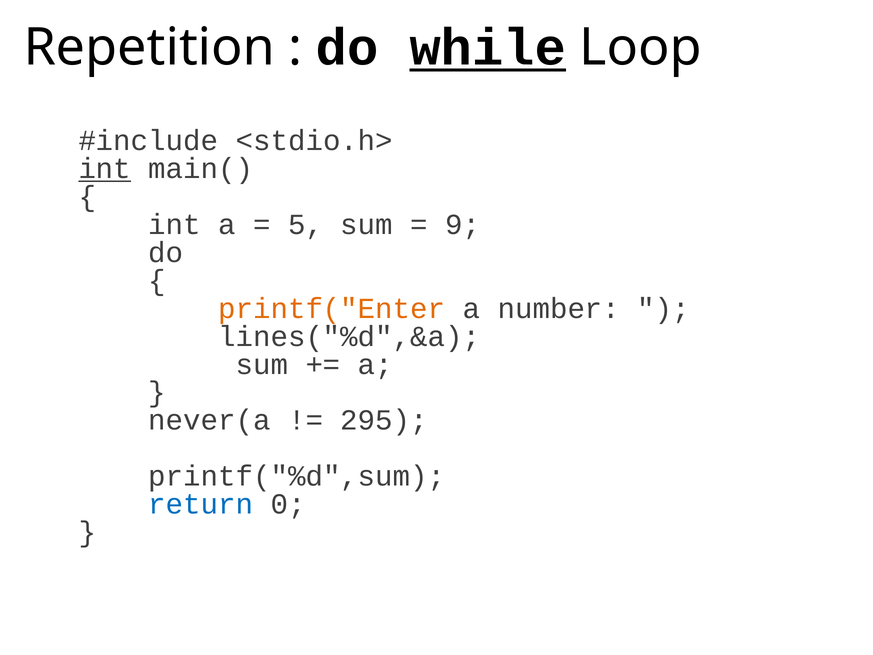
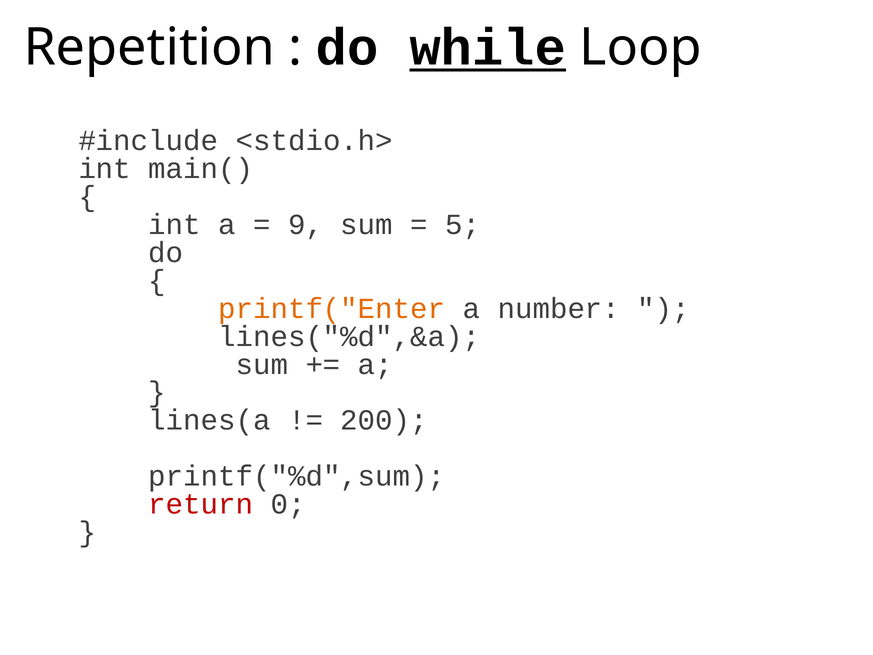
int at (105, 169) underline: present -> none
5: 5 -> 9
9: 9 -> 5
never(a: never(a -> lines(a
295: 295 -> 200
return colour: blue -> red
